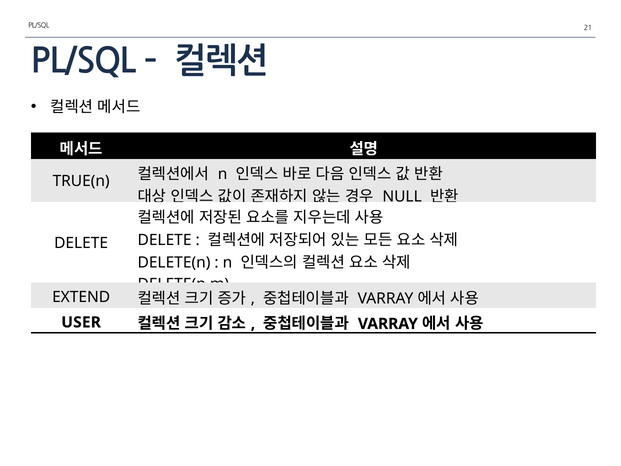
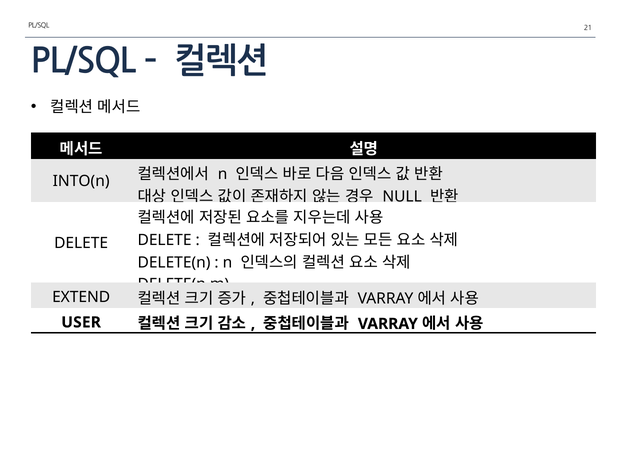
TRUE(n: TRUE(n -> INTO(n
